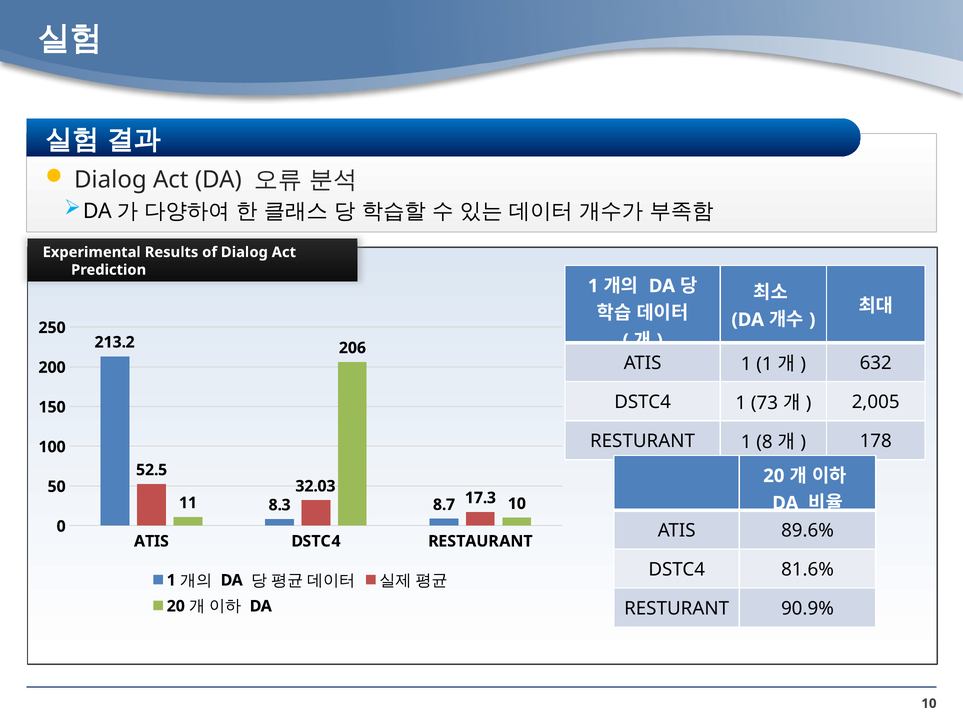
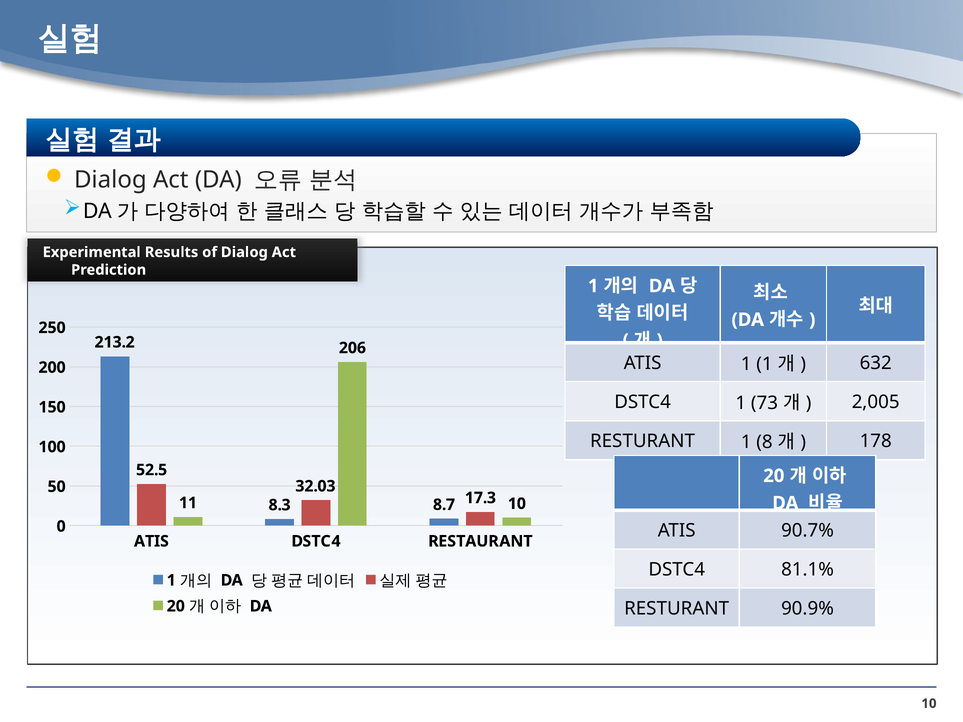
89.6%: 89.6% -> 90.7%
81.6%: 81.6% -> 81.1%
